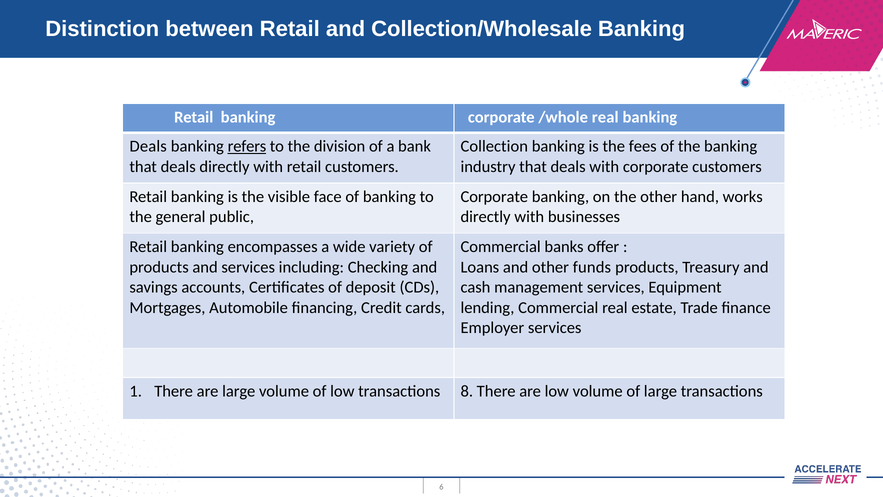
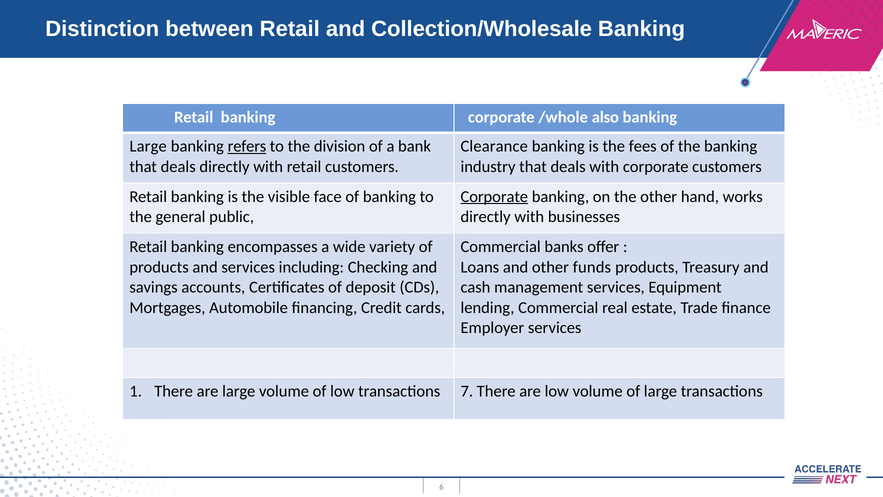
/whole real: real -> also
Deals at (148, 146): Deals -> Large
Collection: Collection -> Clearance
Corporate at (494, 196) underline: none -> present
8: 8 -> 7
